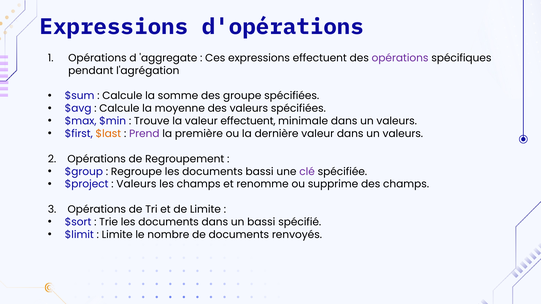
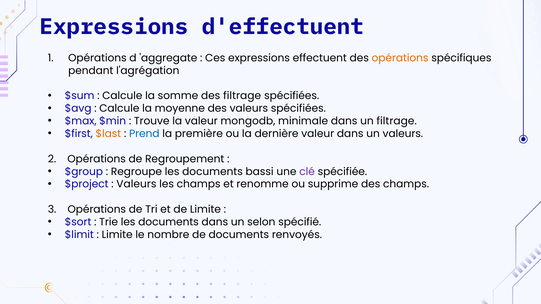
d'opérations: d'opérations -> d'effectuent
opérations at (400, 58) colour: purple -> orange
des groupe: groupe -> filtrage
valeur effectuent: effectuent -> mongodb
minimale dans un valeurs: valeurs -> filtrage
Prend colour: purple -> blue
un bassi: bassi -> selon
